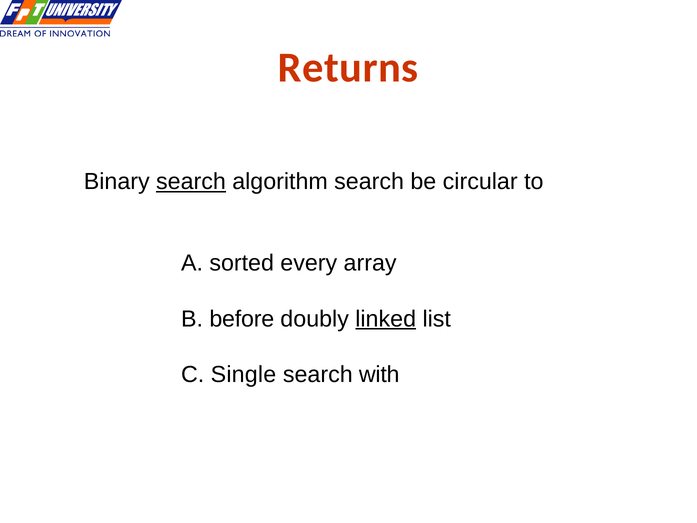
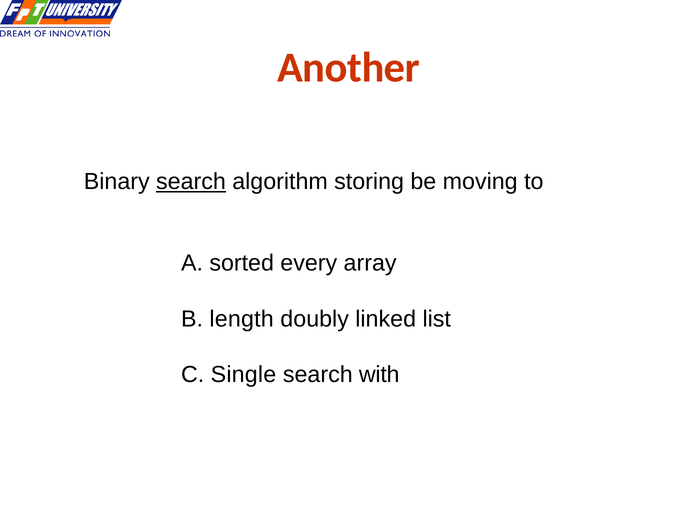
Returns: Returns -> Another
algorithm search: search -> storing
circular: circular -> moving
before: before -> length
linked underline: present -> none
